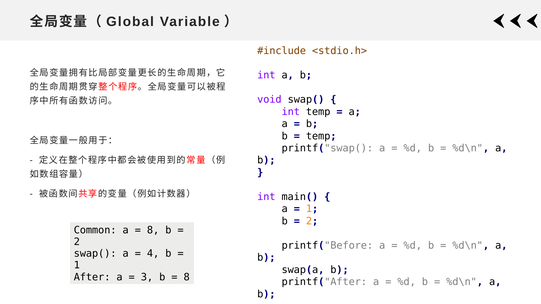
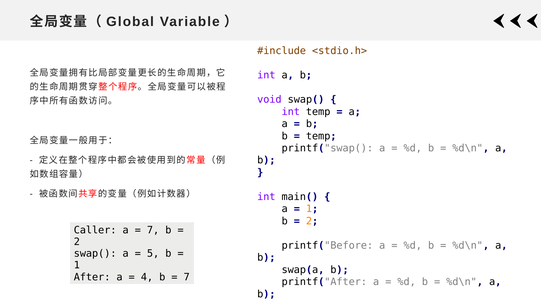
Common: Common -> Caller
8 at (153, 230): 8 -> 7
4: 4 -> 5
3: 3 -> 4
8 at (187, 277): 8 -> 7
